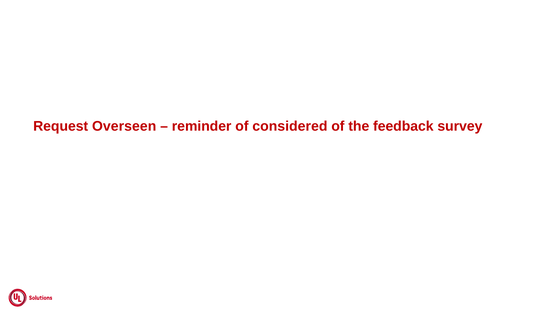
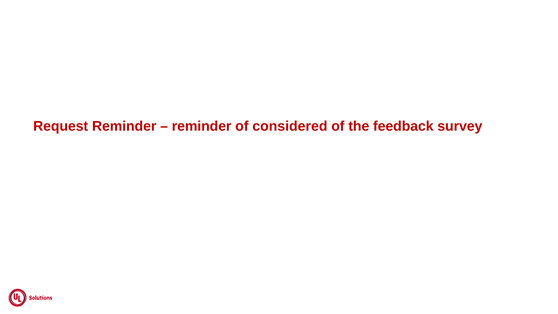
Request Overseen: Overseen -> Reminder
